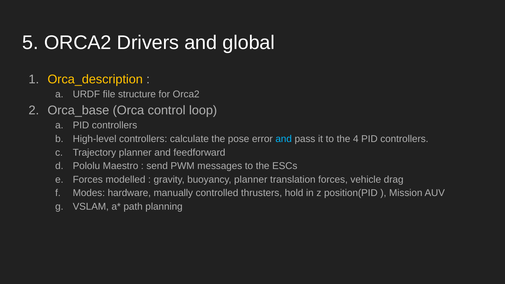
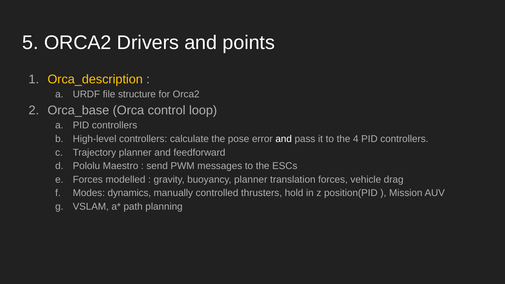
global: global -> points
and at (284, 139) colour: light blue -> white
hardware: hardware -> dynamics
